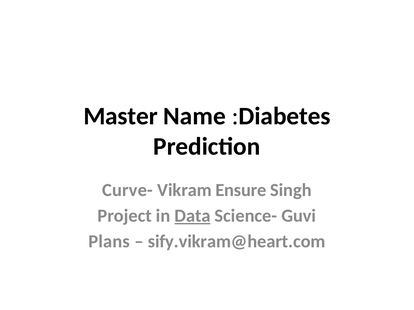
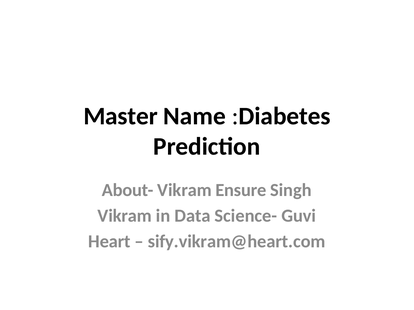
Curve-: Curve- -> About-
Project at (125, 216): Project -> Vikram
Data underline: present -> none
Plans: Plans -> Heart
